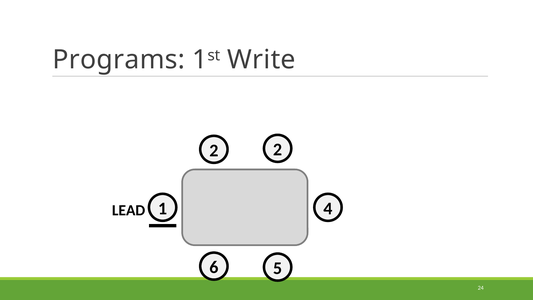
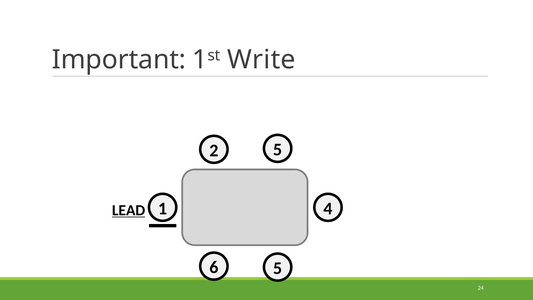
Programs: Programs -> Important
2 2: 2 -> 5
LEAD underline: none -> present
